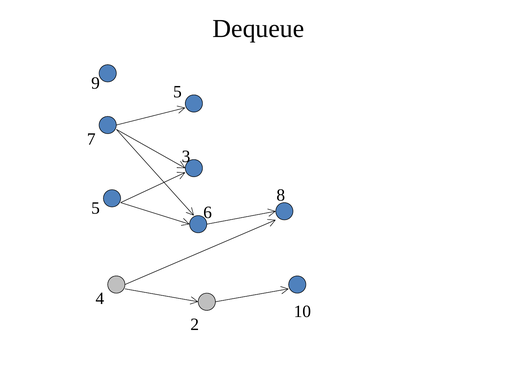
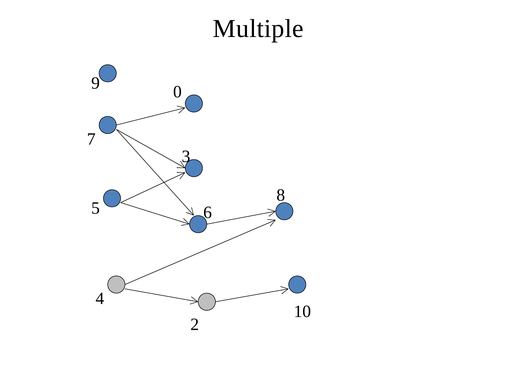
Dequeue: Dequeue -> Multiple
9 5: 5 -> 0
